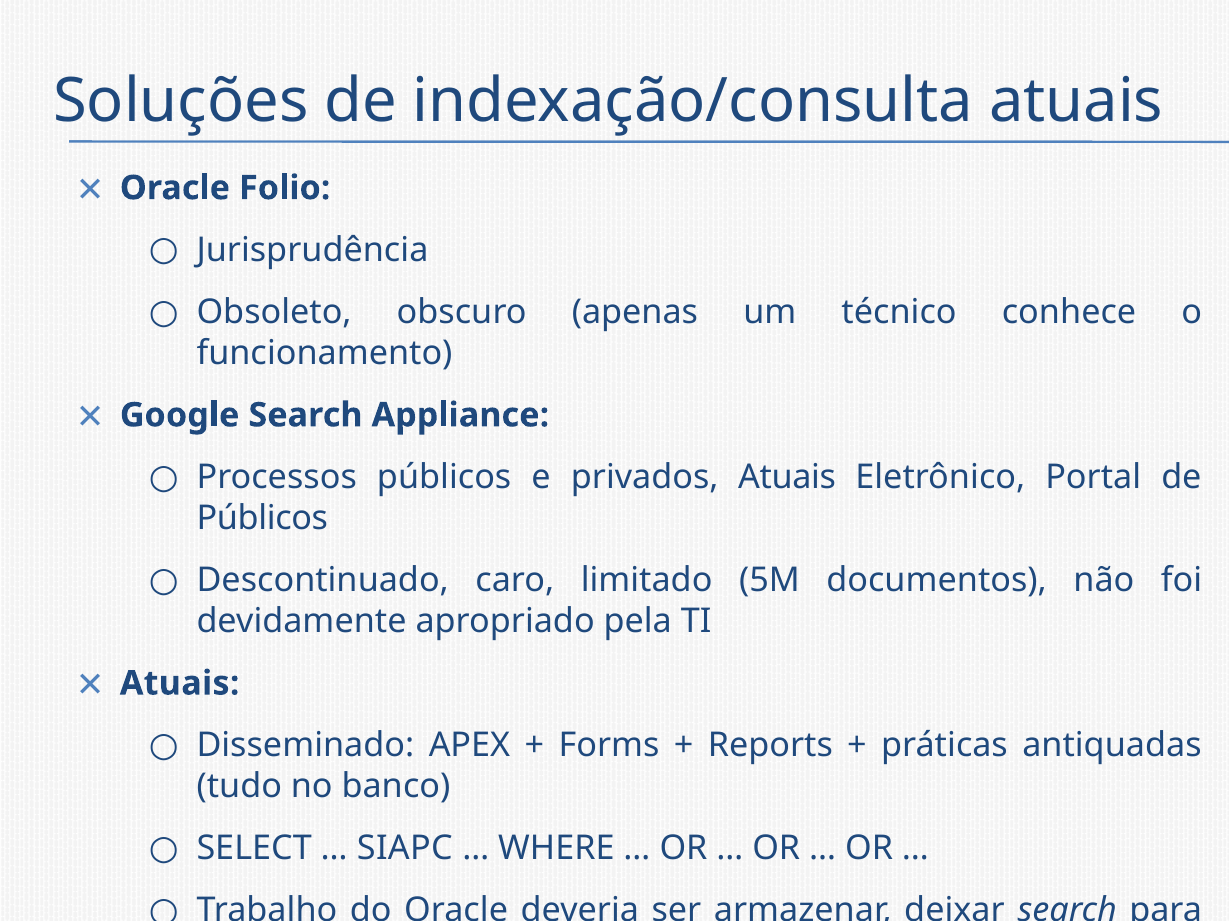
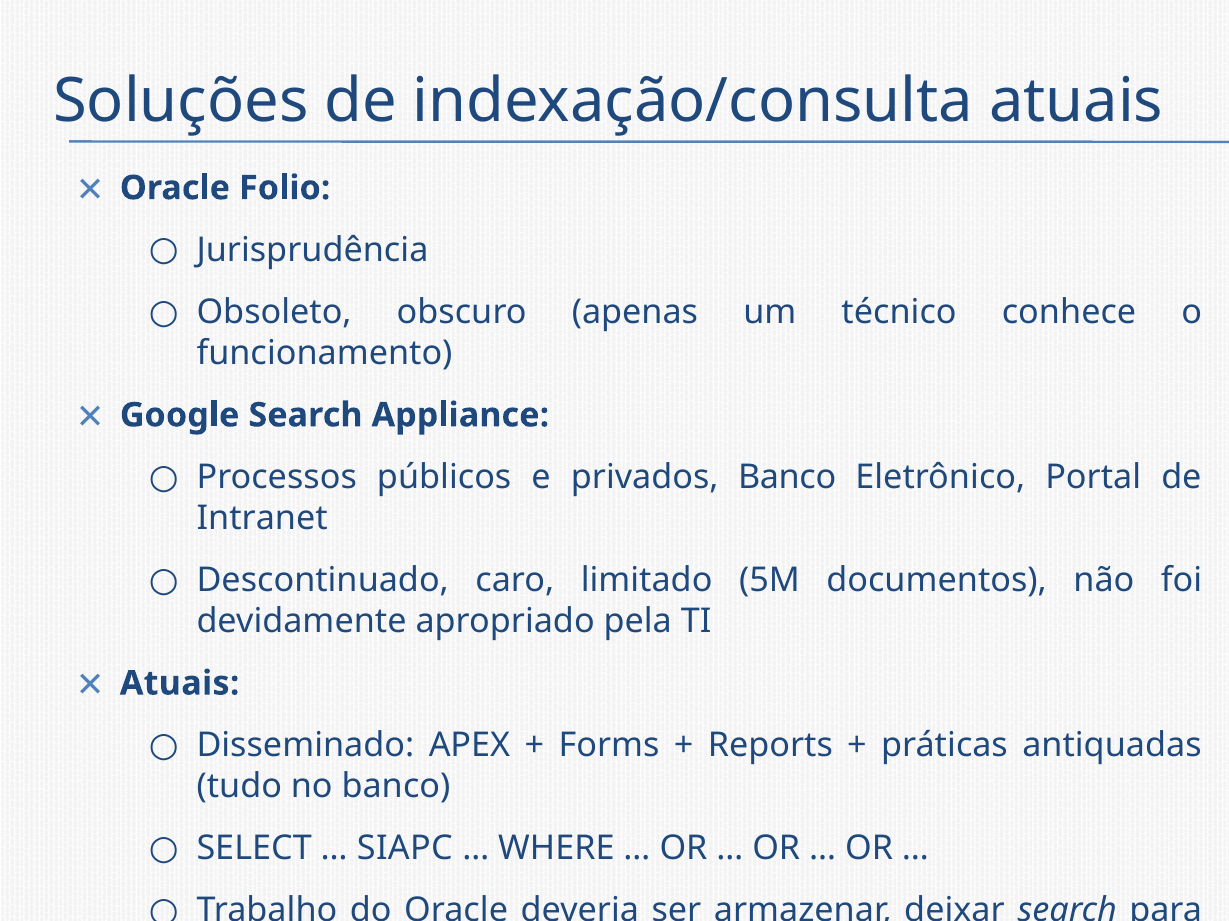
privados Atuais: Atuais -> Banco
Públicos at (262, 519): Públicos -> Intranet
